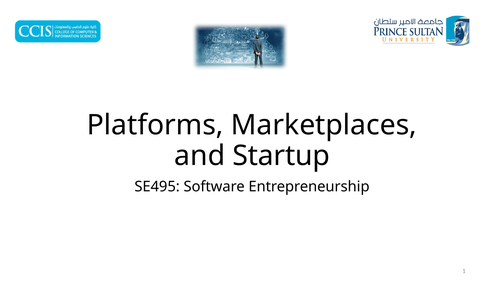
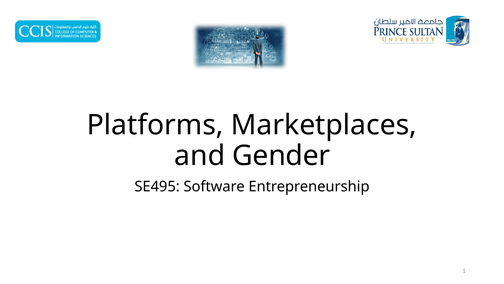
Startup: Startup -> Gender
